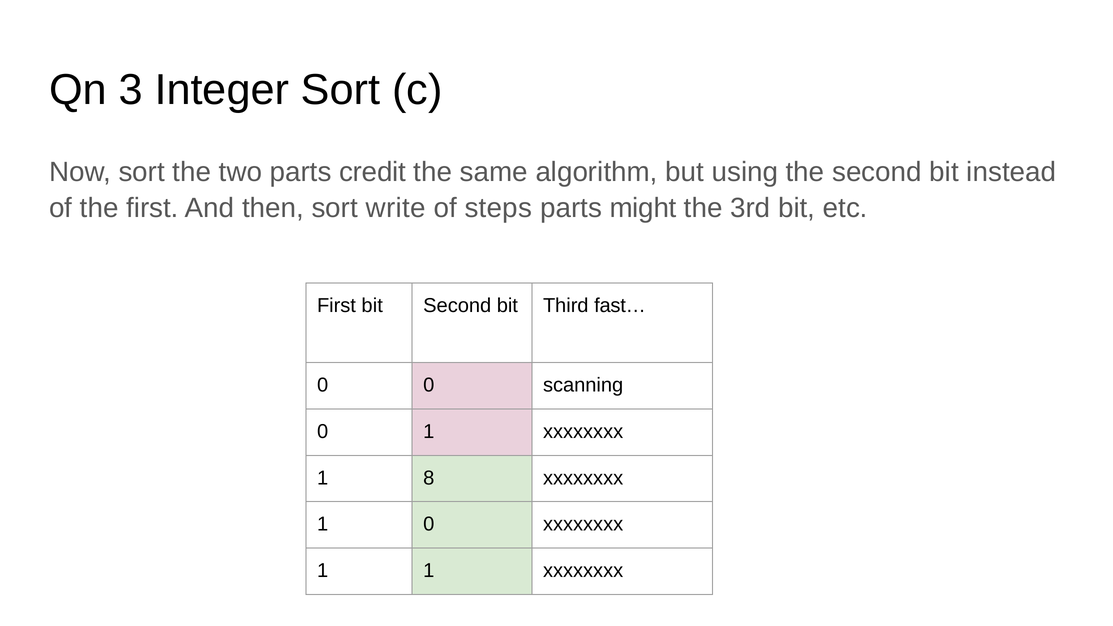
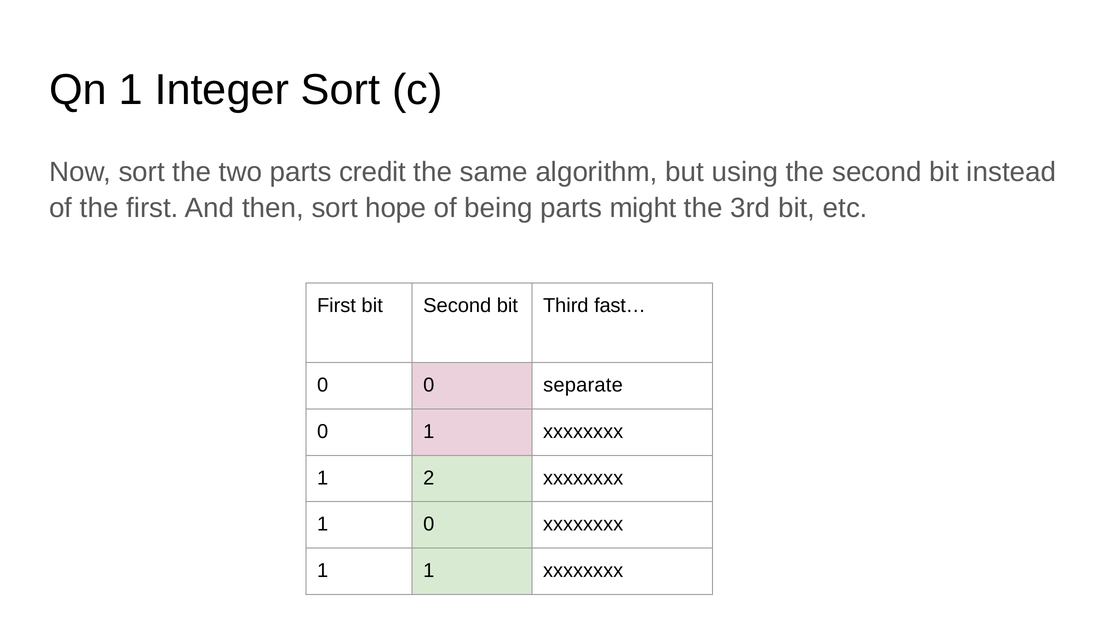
Qn 3: 3 -> 1
write: write -> hope
steps: steps -> being
scanning: scanning -> separate
8: 8 -> 2
